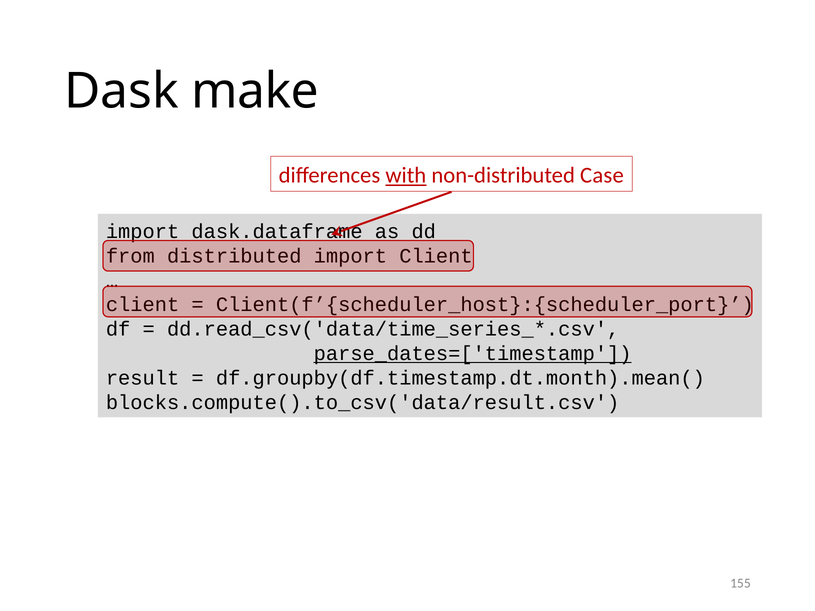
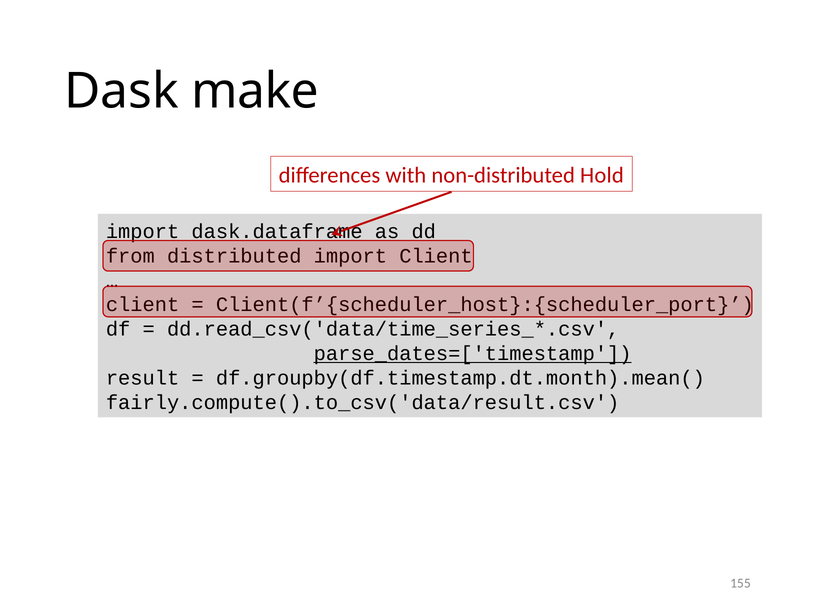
with underline: present -> none
Case: Case -> Hold
blocks.compute().to_csv('data/result.csv: blocks.compute().to_csv('data/result.csv -> fairly.compute().to_csv('data/result.csv
